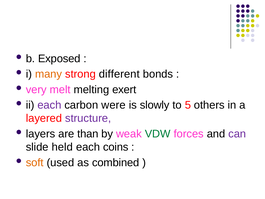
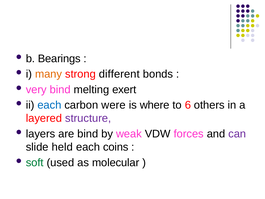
Exposed: Exposed -> Bearings
very melt: melt -> bind
each at (49, 105) colour: purple -> blue
slowly: slowly -> where
5: 5 -> 6
are than: than -> bind
VDW colour: green -> black
soft colour: orange -> green
combined: combined -> molecular
